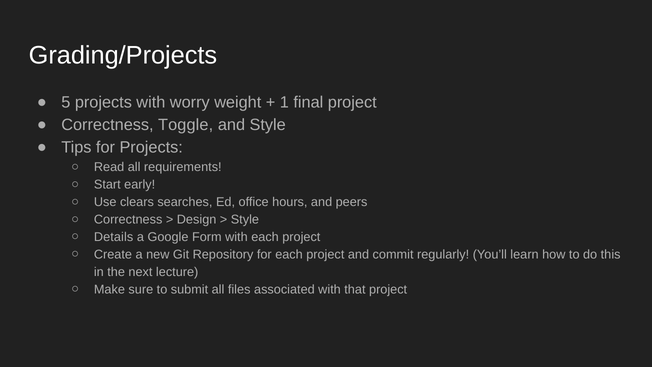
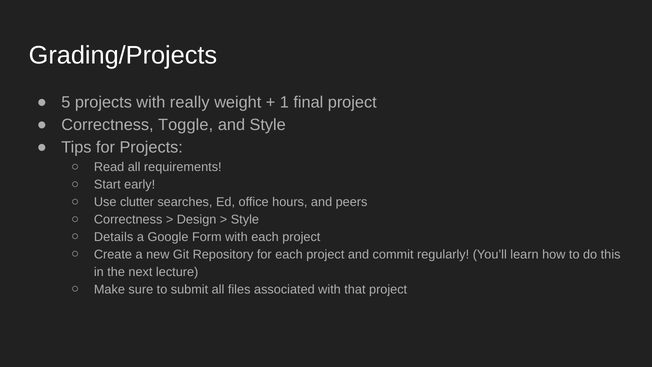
worry: worry -> really
clears: clears -> clutter
